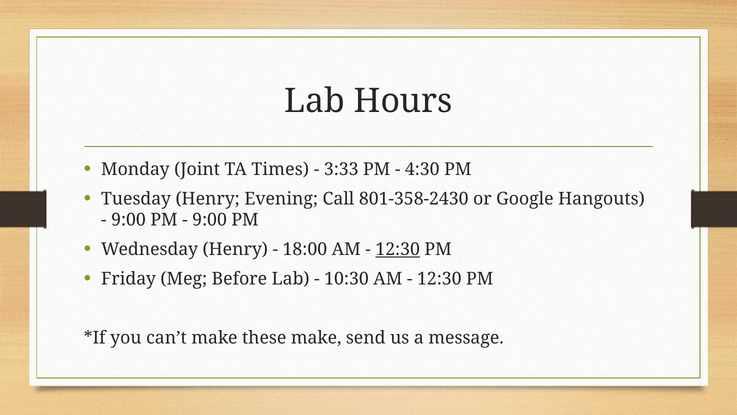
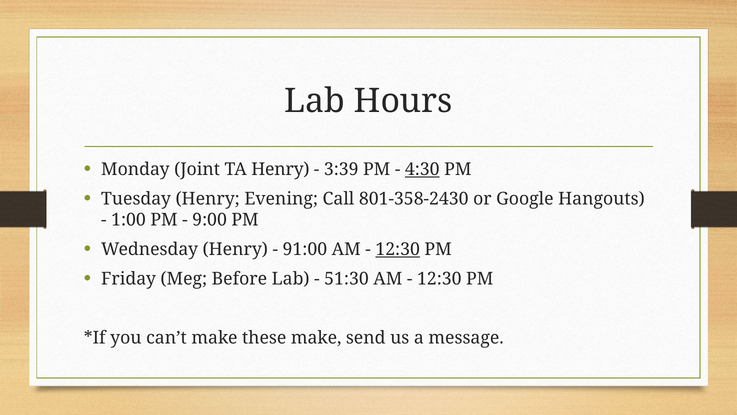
TA Times: Times -> Henry
3:33: 3:33 -> 3:39
4:30 underline: none -> present
9:00 at (128, 220): 9:00 -> 1:00
18:00: 18:00 -> 91:00
10:30: 10:30 -> 51:30
